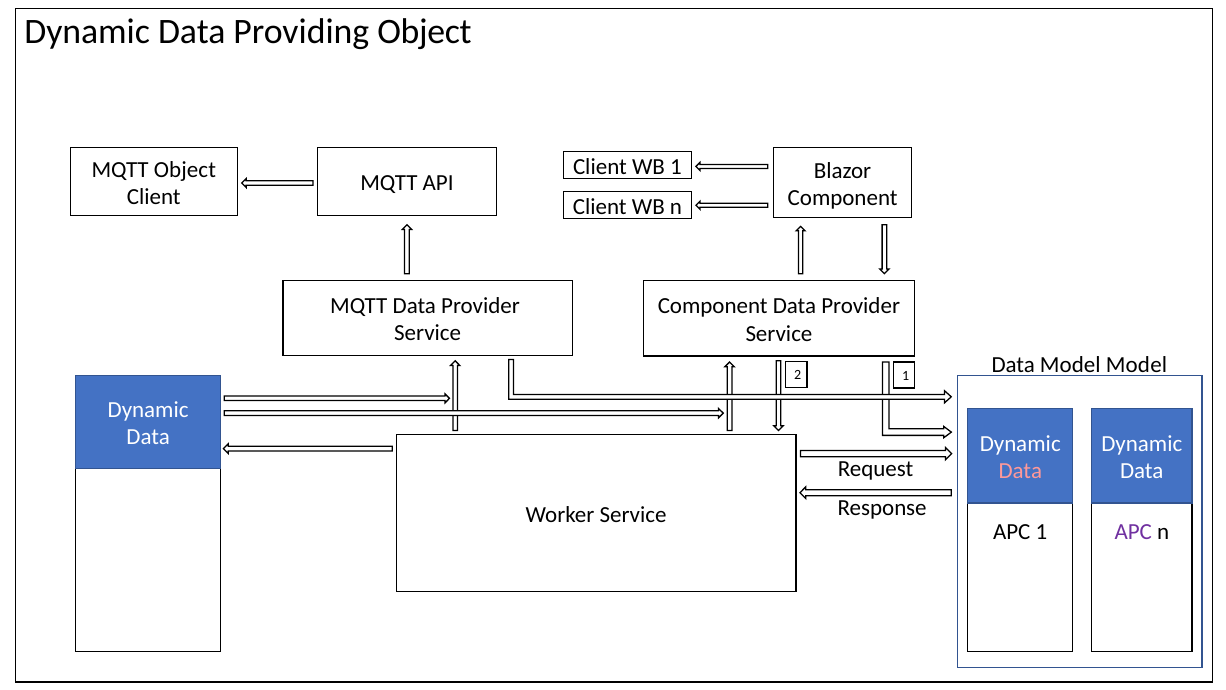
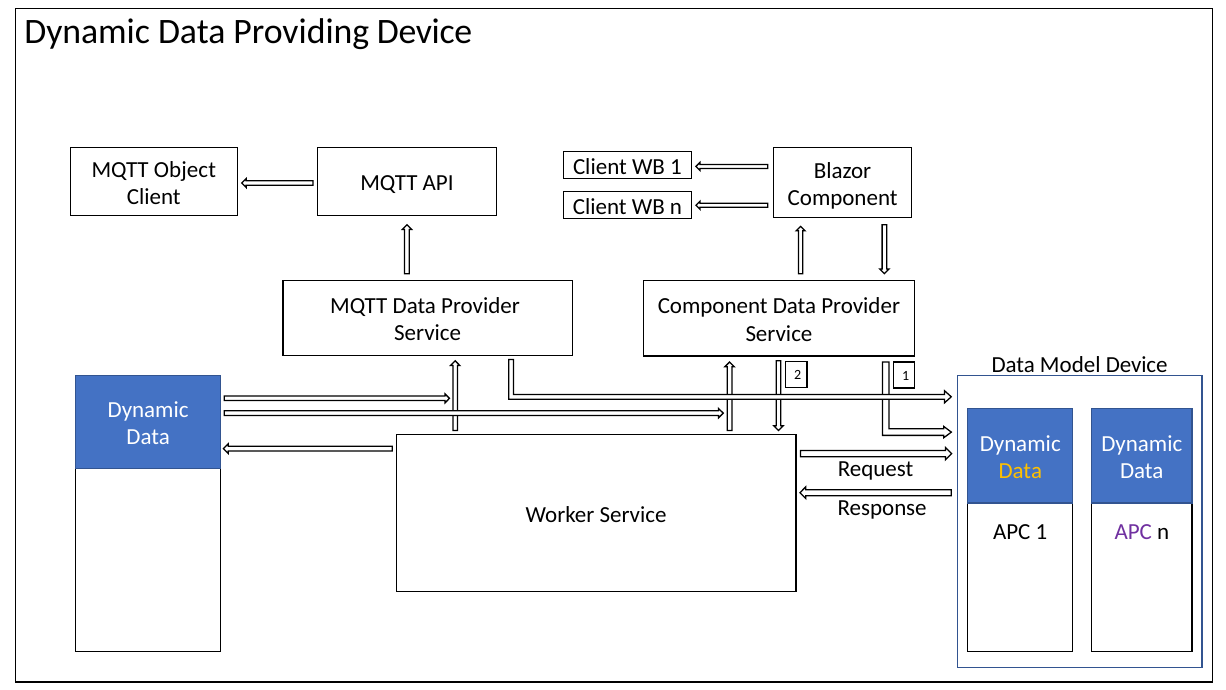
Providing Object: Object -> Device
Model Model: Model -> Device
Data at (1020, 471) colour: pink -> yellow
